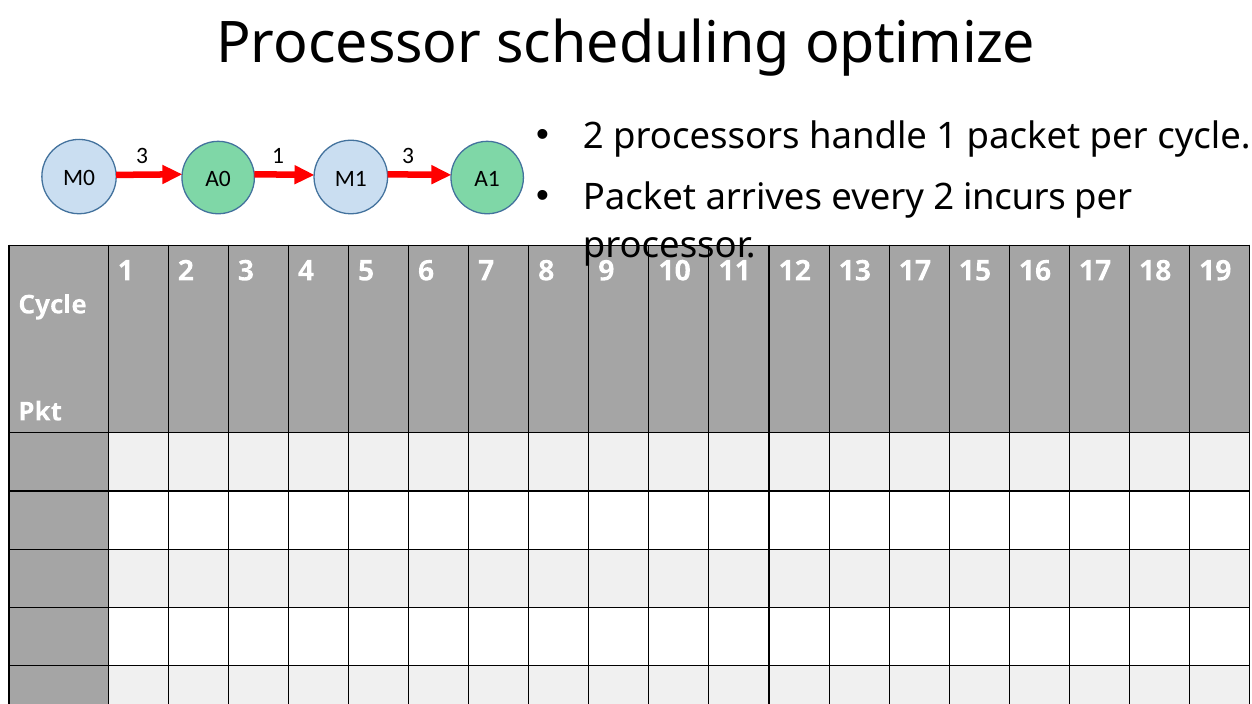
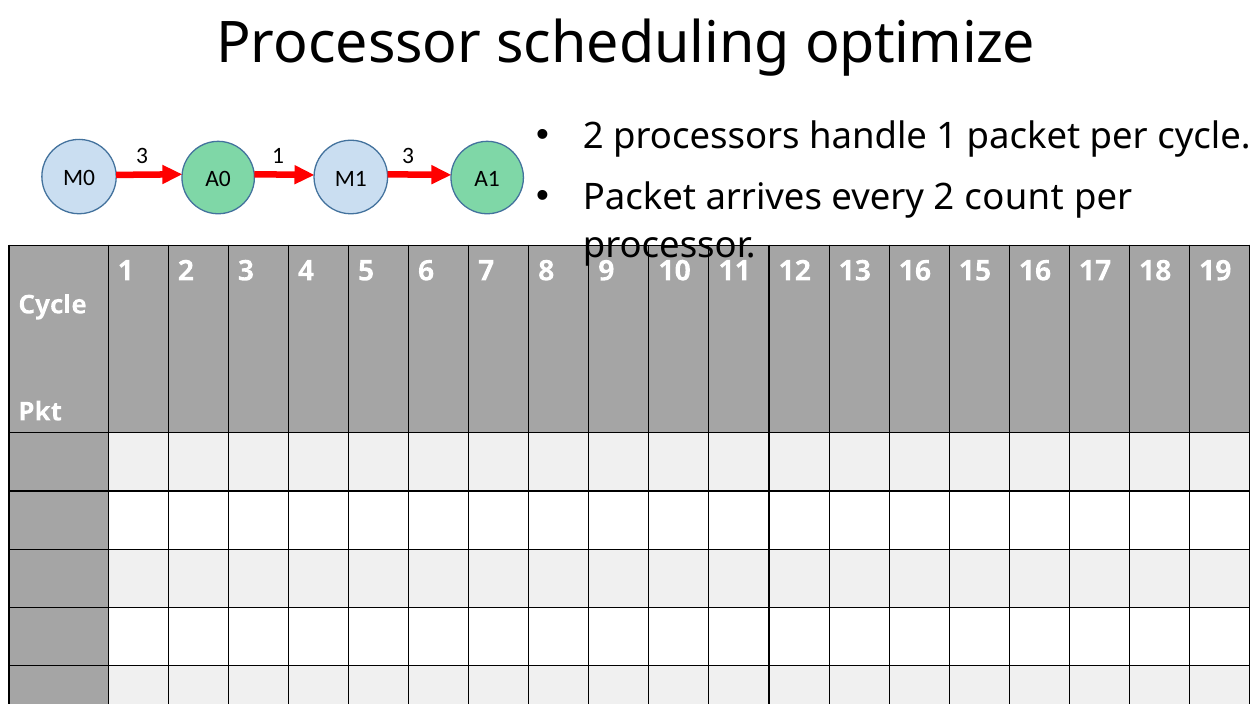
incurs: incurs -> count
13 17: 17 -> 16
